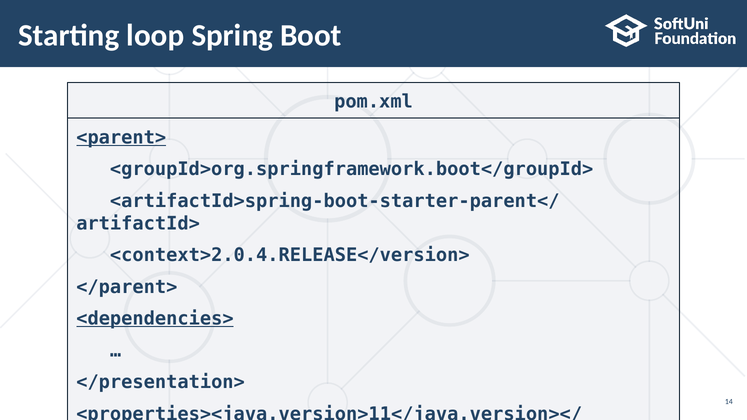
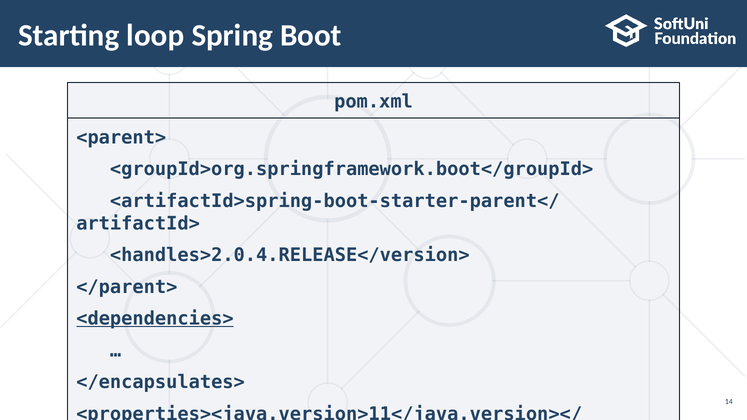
<parent> underline: present -> none
<context>2.0.4.RELEASE</version>: <context>2.0.4.RELEASE</version> -> <handles>2.0.4.RELEASE</version>
</presentation>: </presentation> -> </encapsulates>
